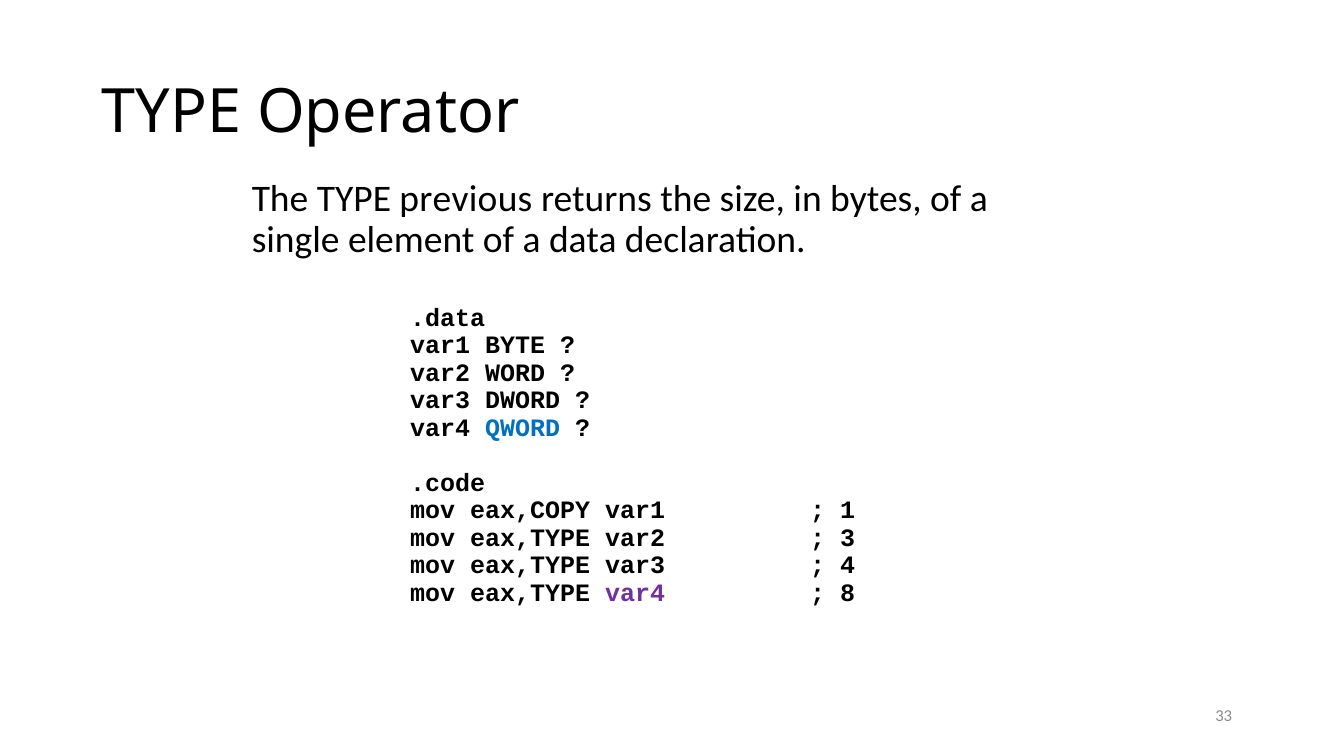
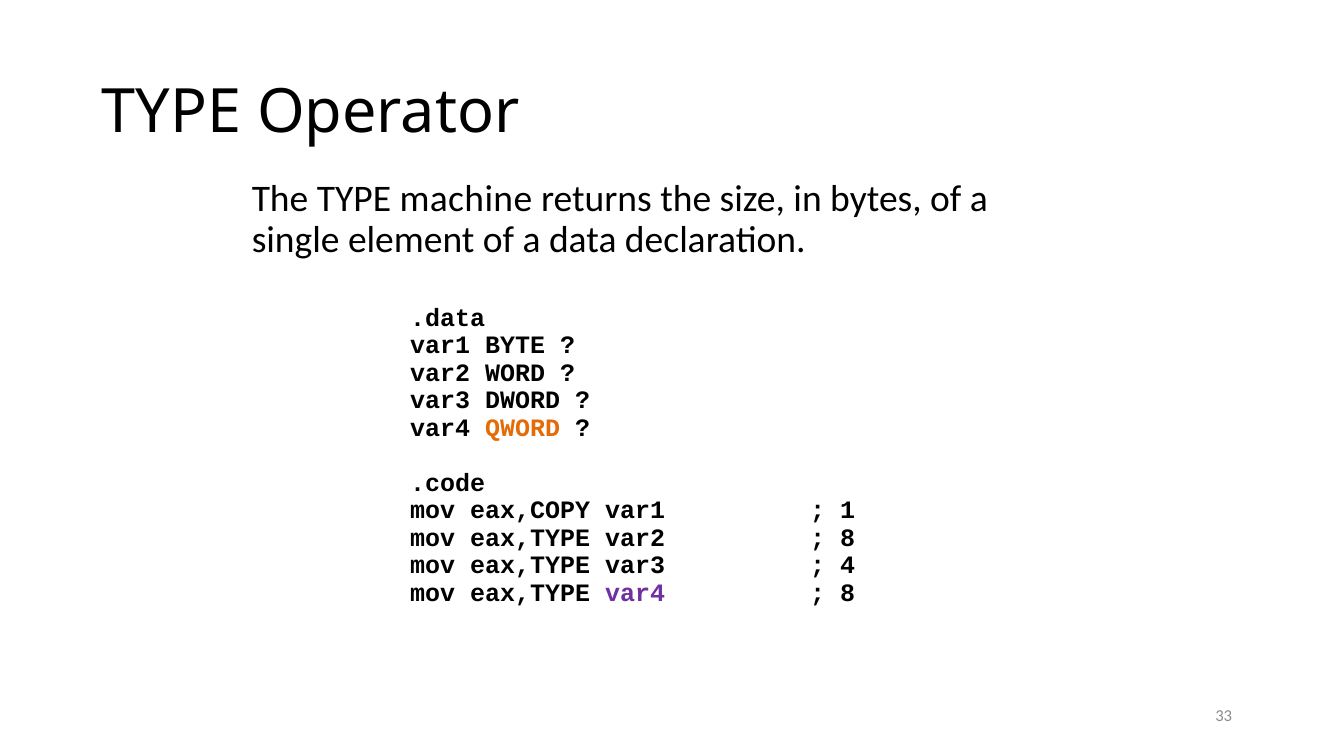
previous: previous -> machine
QWORD colour: blue -> orange
3 at (848, 538): 3 -> 8
